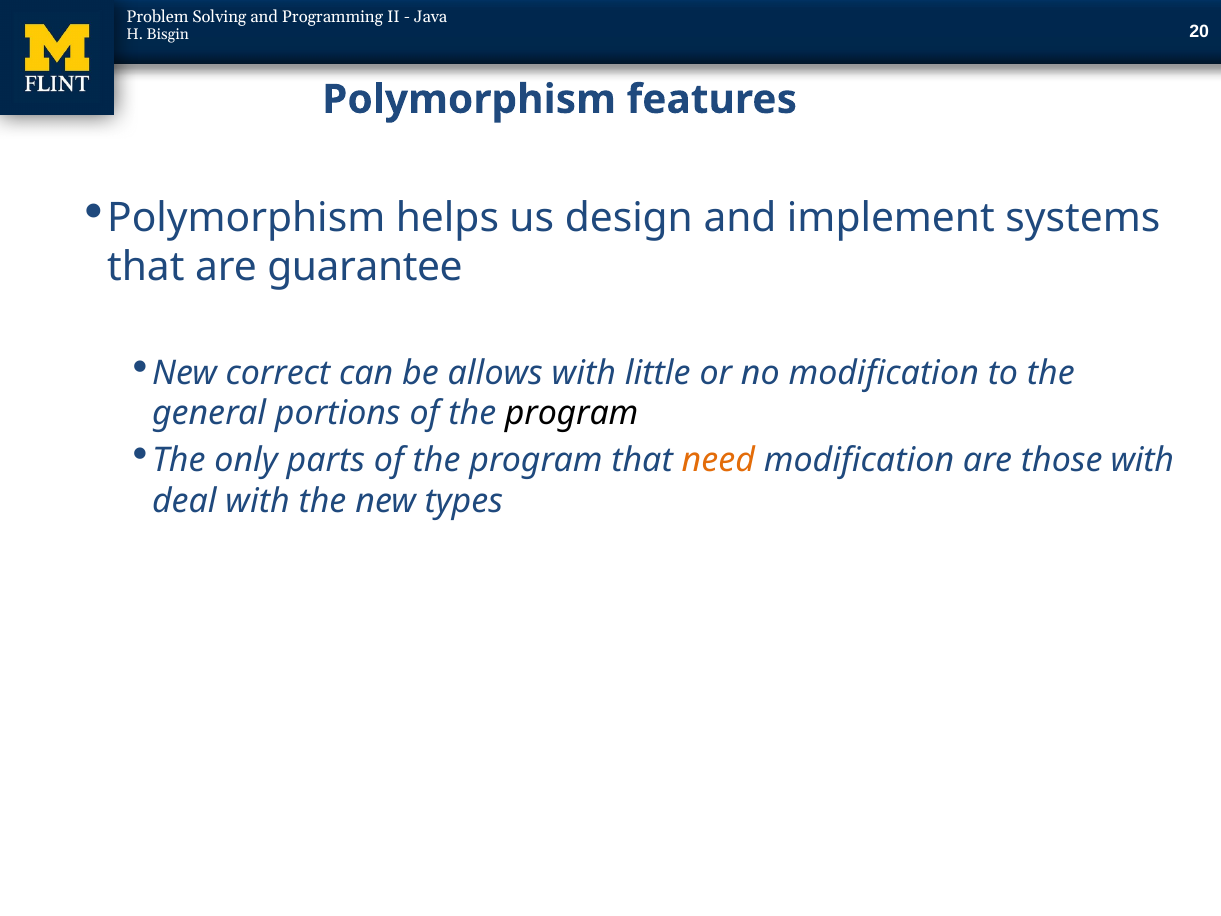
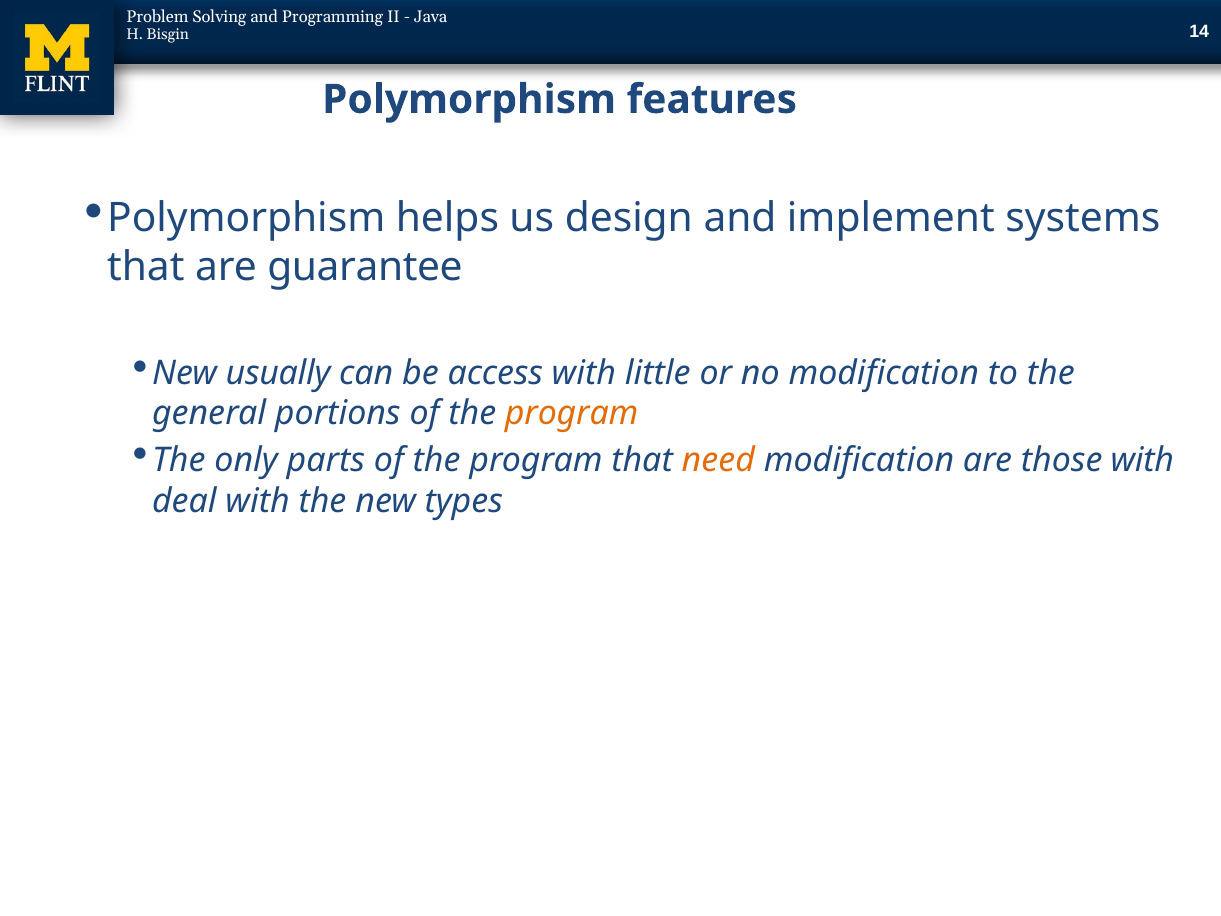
20: 20 -> 14
correct: correct -> usually
allows: allows -> access
program at (572, 414) colour: black -> orange
